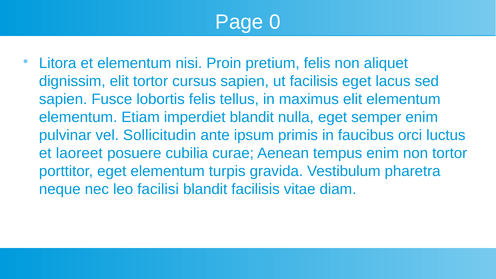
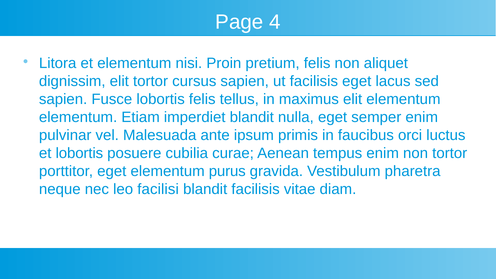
0: 0 -> 4
Sollicitudin: Sollicitudin -> Malesuada
et laoreet: laoreet -> lobortis
turpis: turpis -> purus
